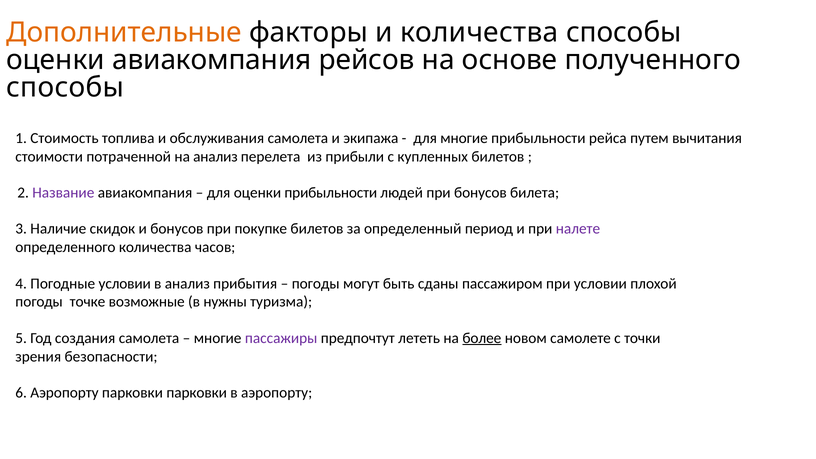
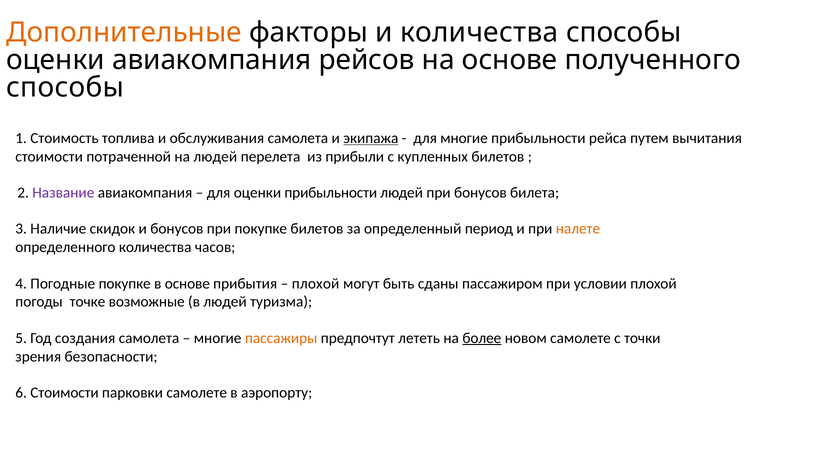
экипажа underline: none -> present
на анализ: анализ -> людей
налете colour: purple -> orange
Погодные условии: условии -> покупке
в анализ: анализ -> основе
погоды at (316, 284): погоды -> плохой
в нужны: нужны -> людей
пассажиры colour: purple -> orange
6 Аэропорту: Аэропорту -> Стоимости
парковки парковки: парковки -> самолете
